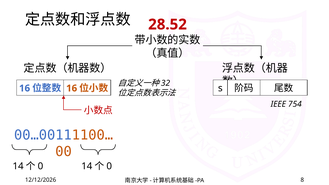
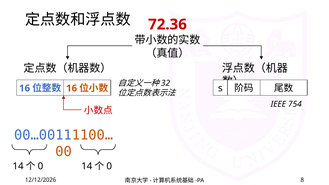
28.52: 28.52 -> 72.36
